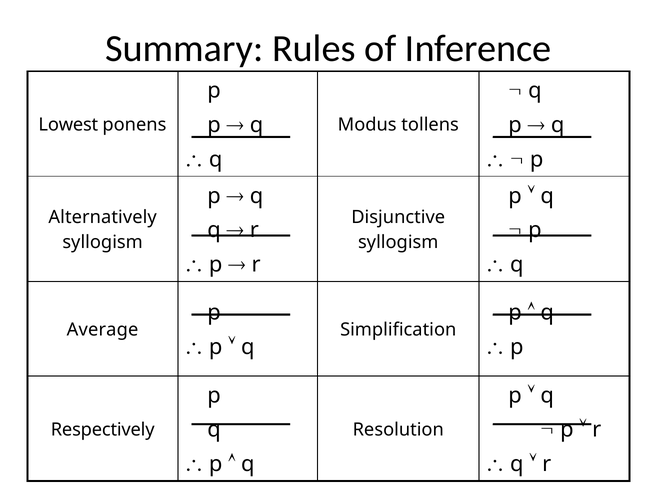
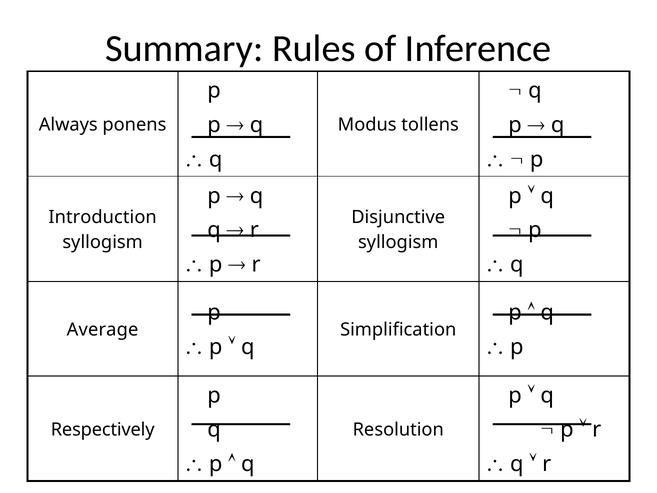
Lowest: Lowest -> Always
Alternatively: Alternatively -> Introduction
